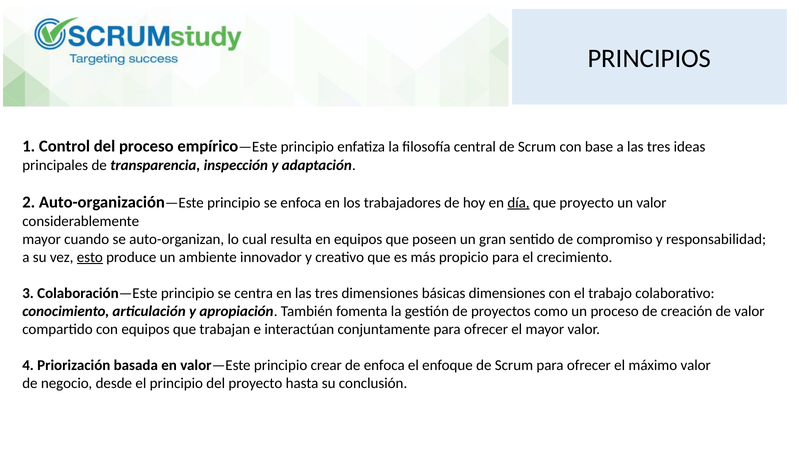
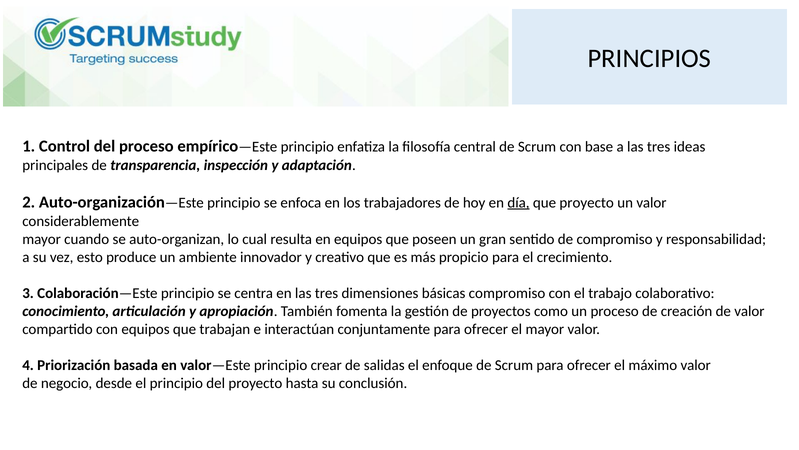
esto underline: present -> none
básicas dimensiones: dimensiones -> compromiso
de enfoca: enfoca -> salidas
